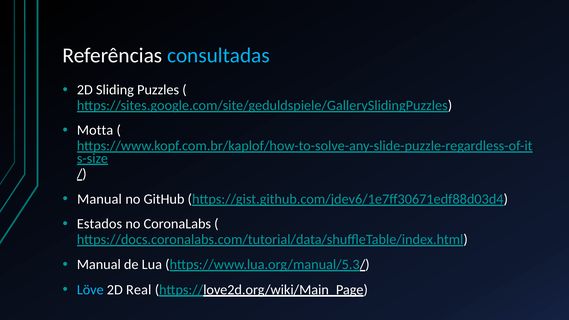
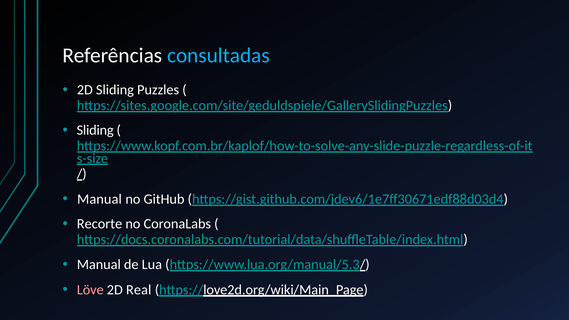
Motta at (95, 130): Motta -> Sliding
Estados: Estados -> Recorte
Löve colour: light blue -> pink
